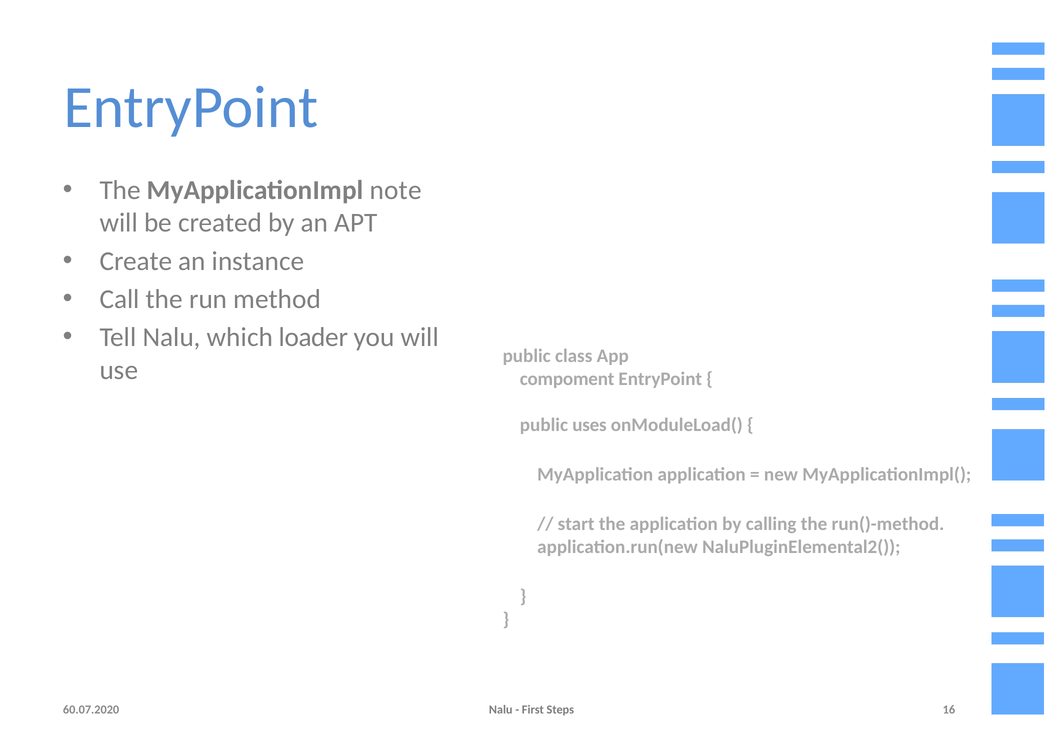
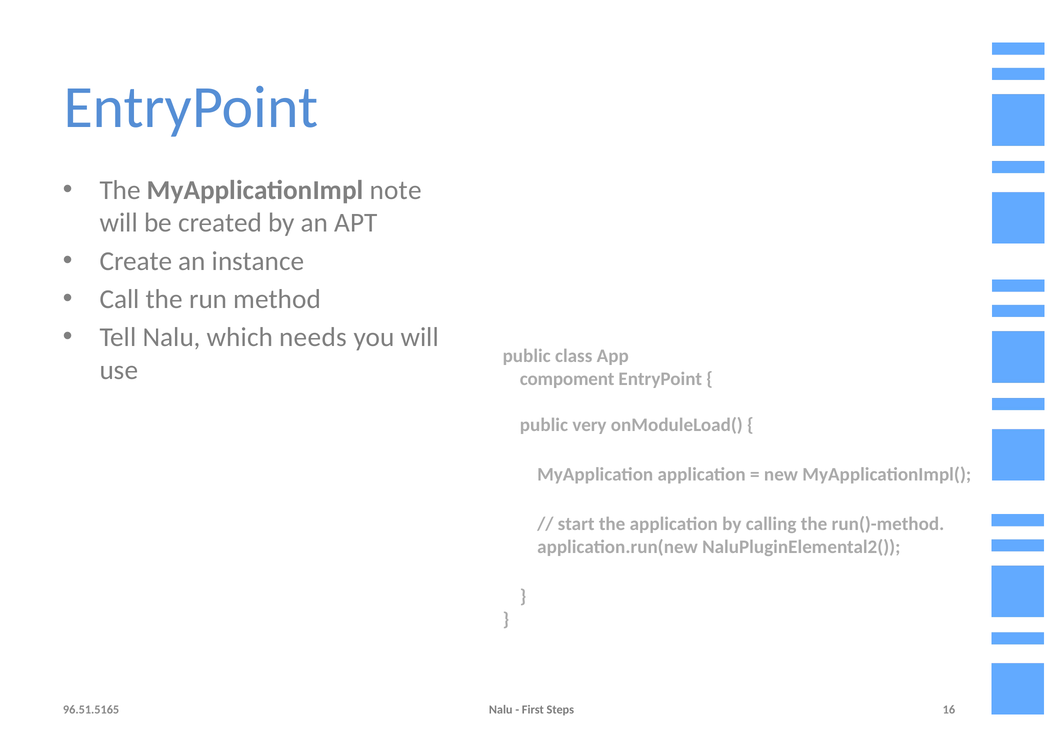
loader: loader -> needs
uses: uses -> very
60.07.2020: 60.07.2020 -> 96.51.5165
